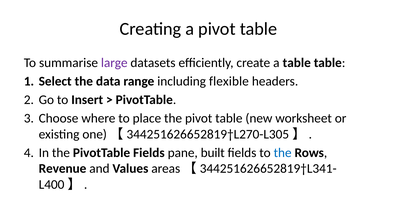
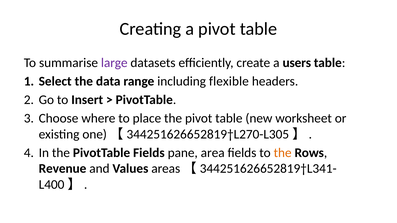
a table: table -> users
built: built -> area
the at (283, 153) colour: blue -> orange
